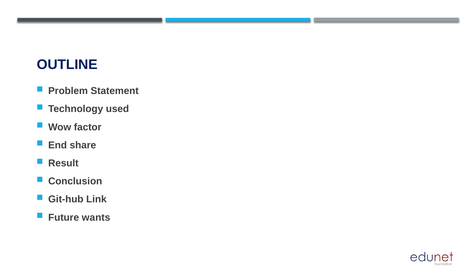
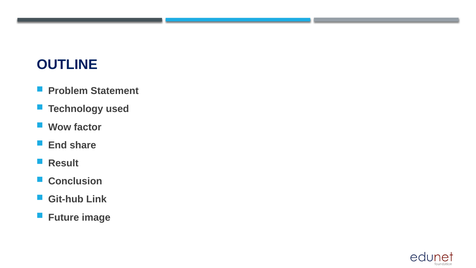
wants: wants -> image
